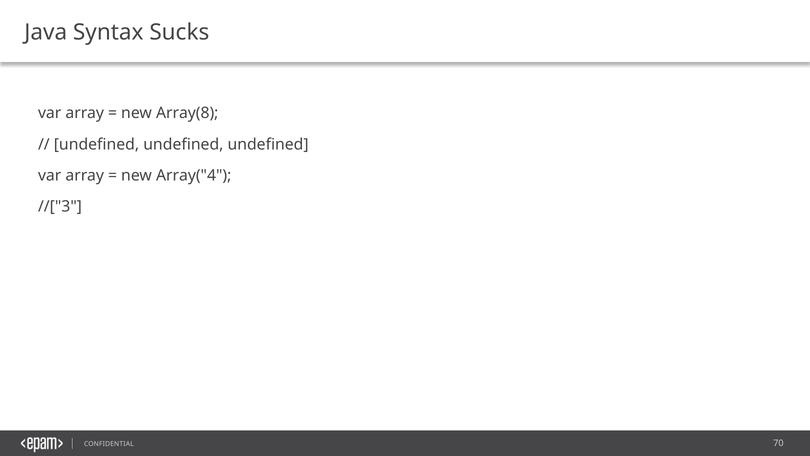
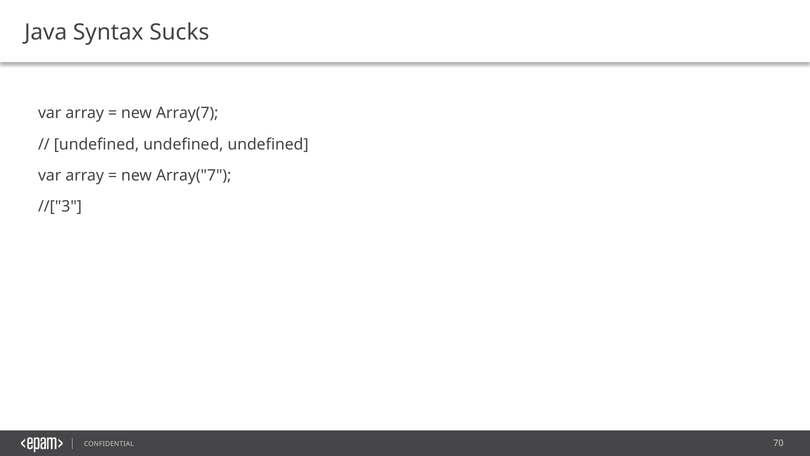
Array(8: Array(8 -> Array(7
Array("4: Array("4 -> Array("7
